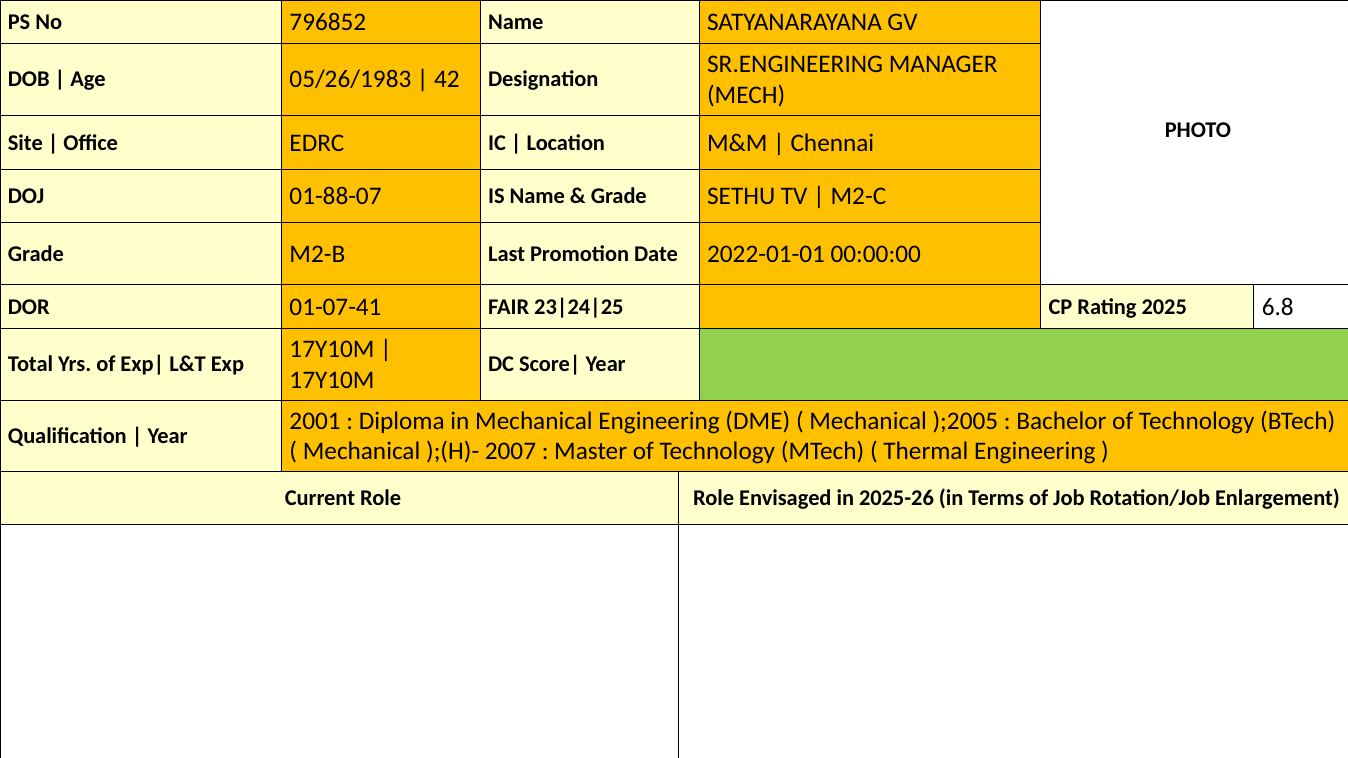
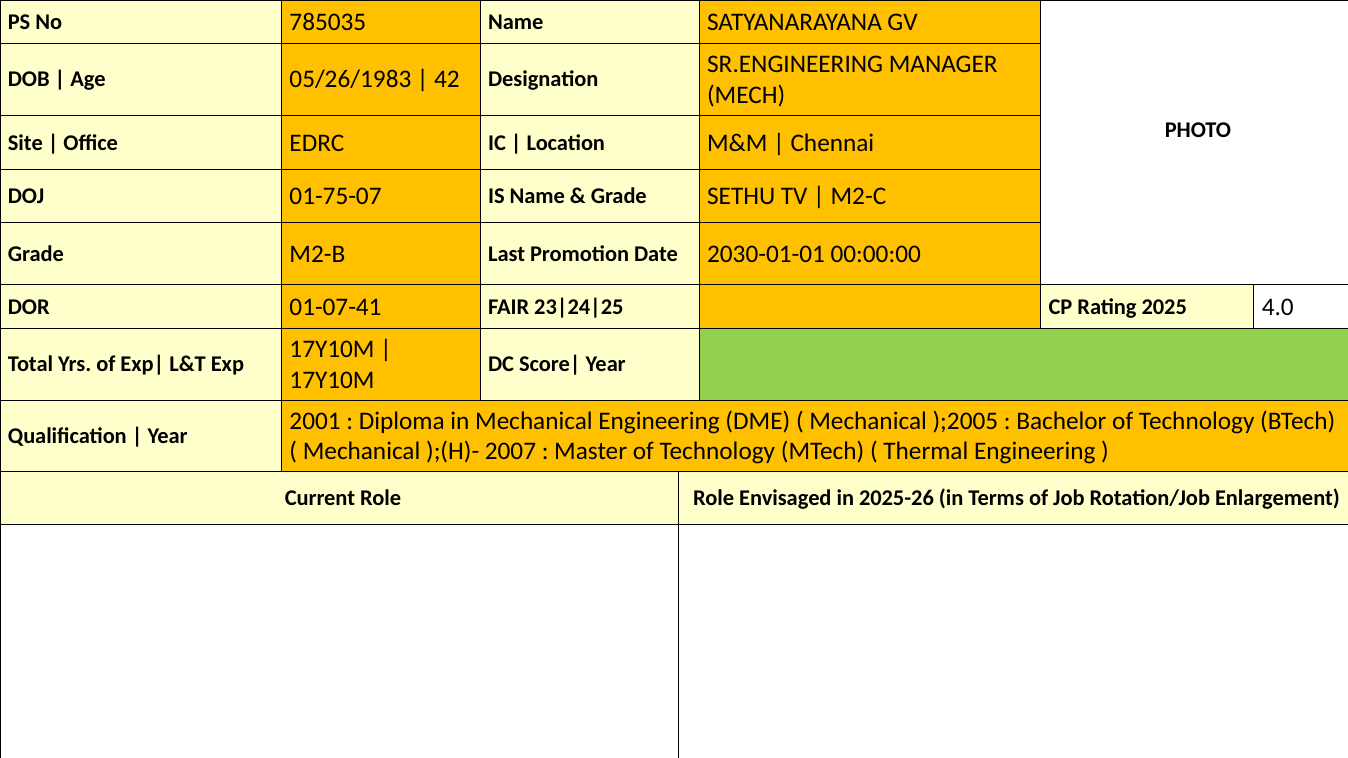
796852: 796852 -> 785035
01-88-07: 01-88-07 -> 01-75-07
2022-01-01: 2022-01-01 -> 2030-01-01
6.8: 6.8 -> 4.0
